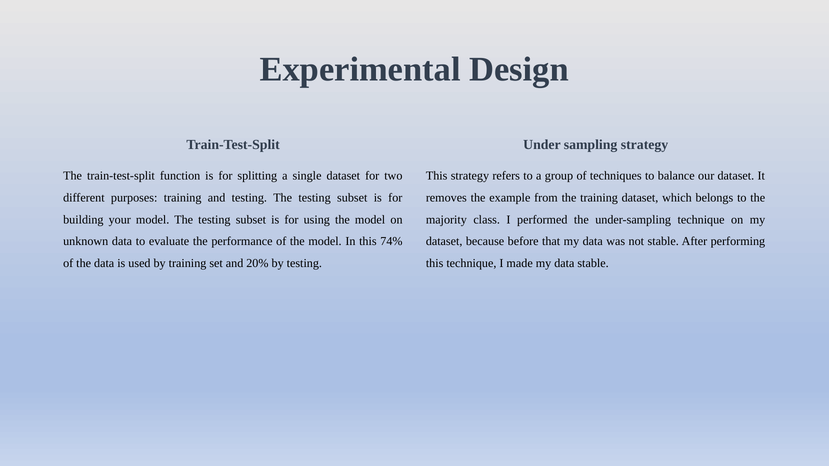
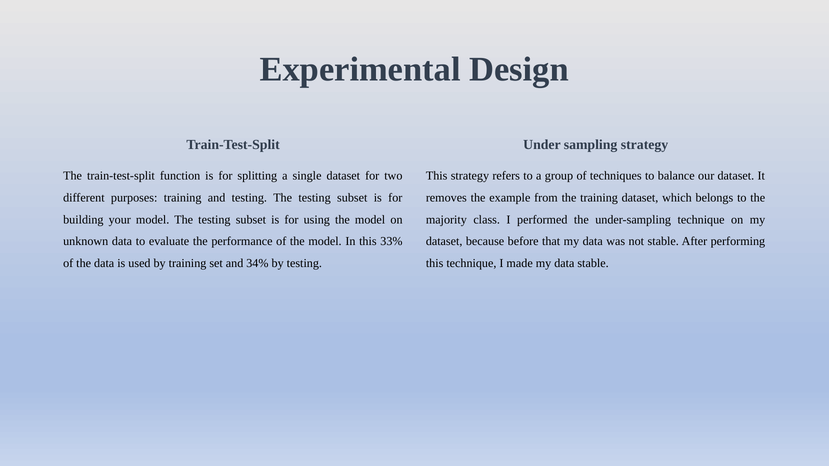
74%: 74% -> 33%
20%: 20% -> 34%
